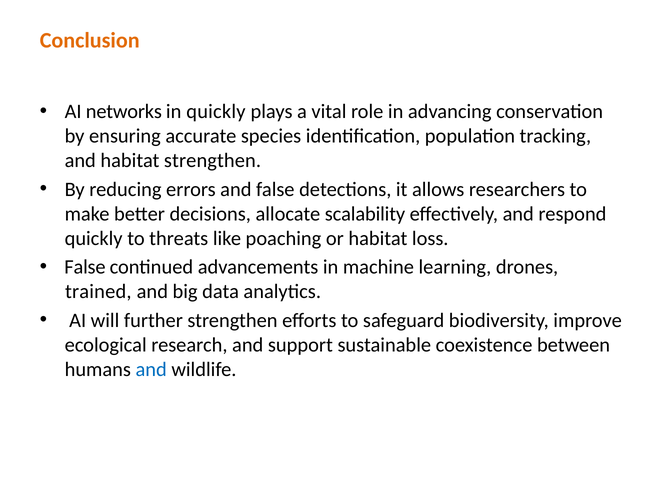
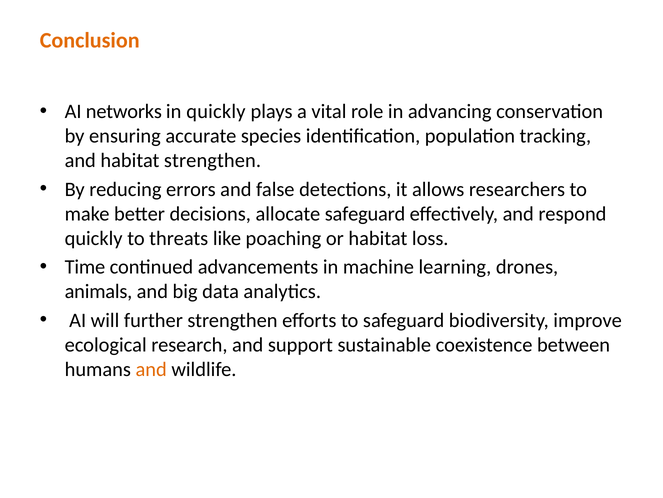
allocate scalability: scalability -> safeguard
False at (85, 267): False -> Time
trained: trained -> animals
and at (151, 369) colour: blue -> orange
